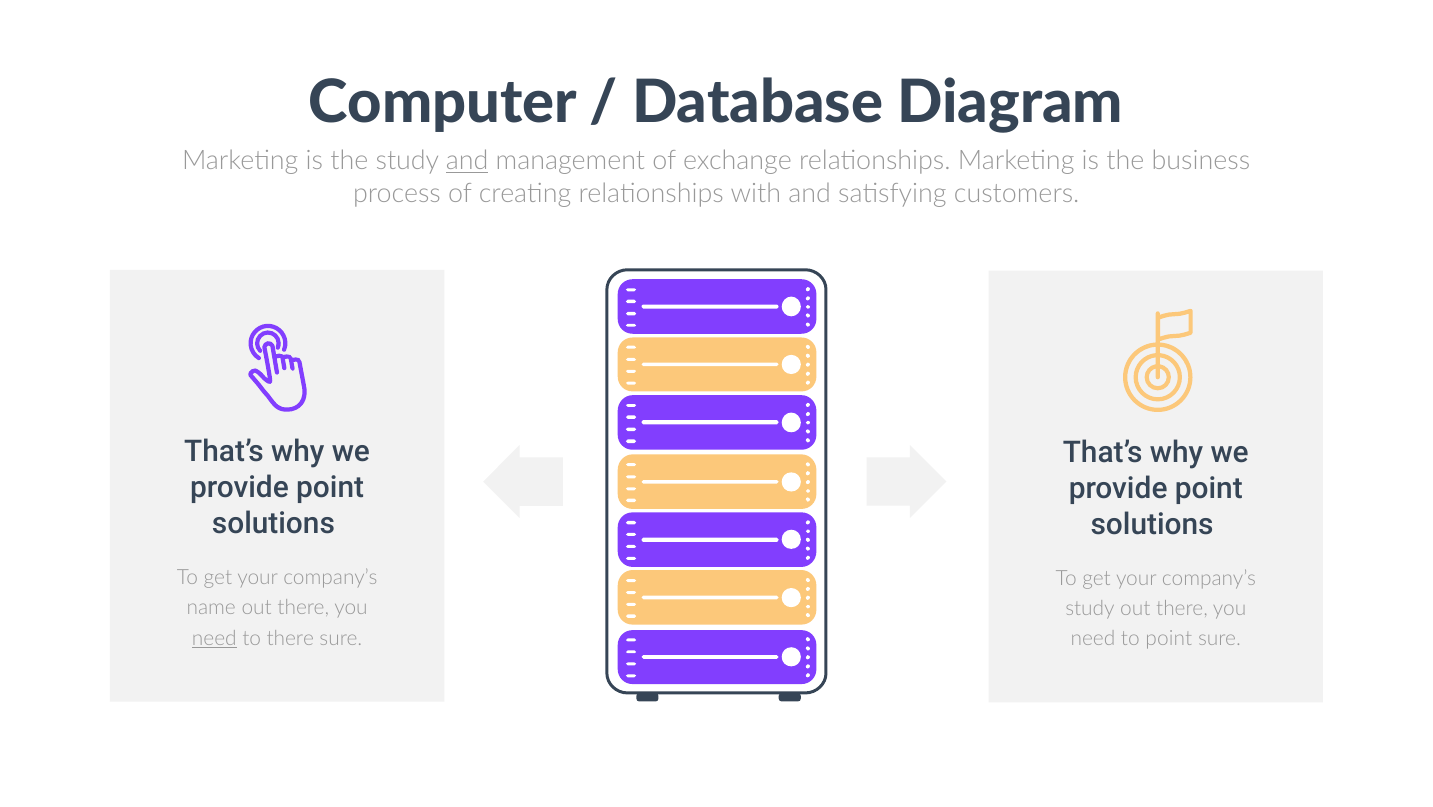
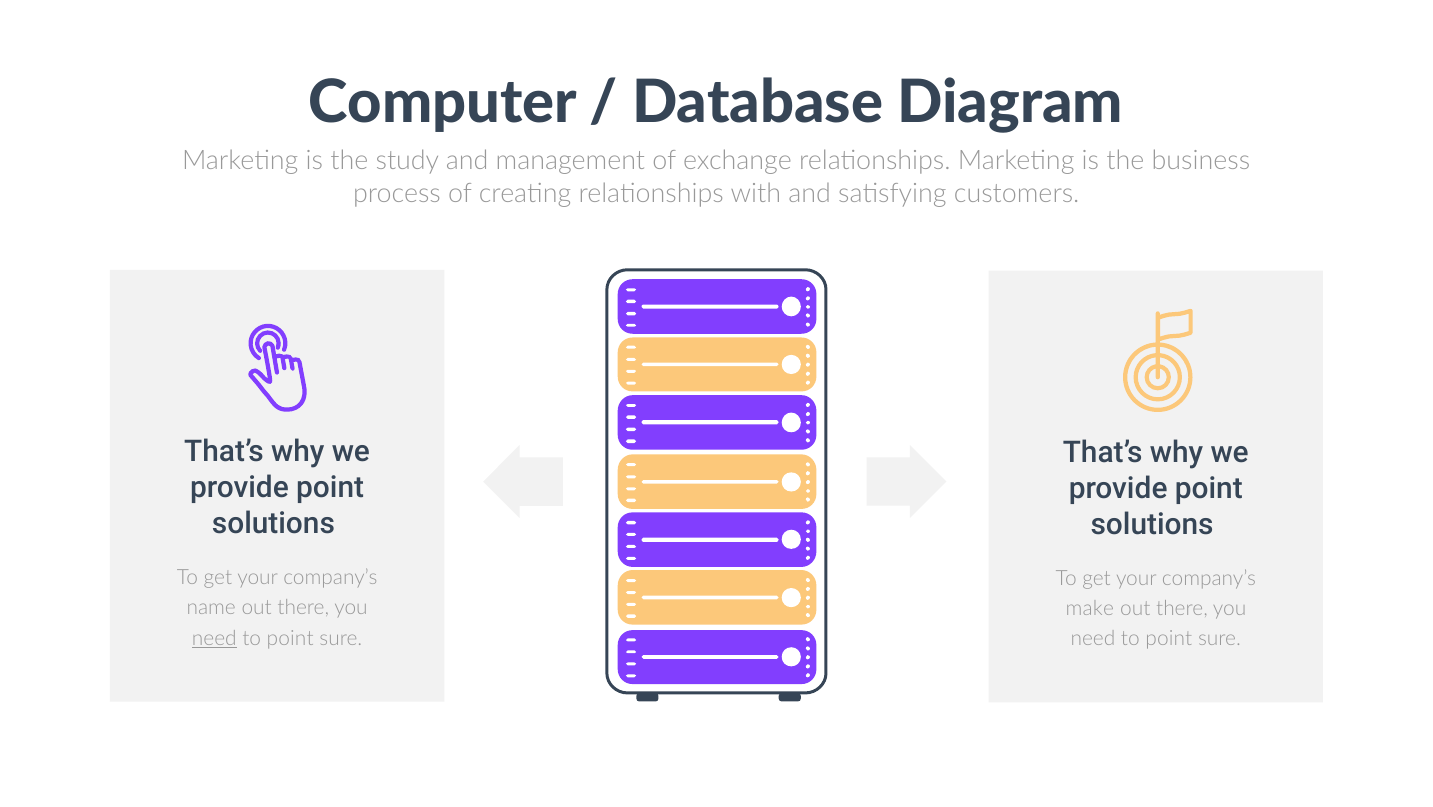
and at (467, 161) underline: present -> none
study at (1090, 608): study -> make
there at (290, 638): there -> point
